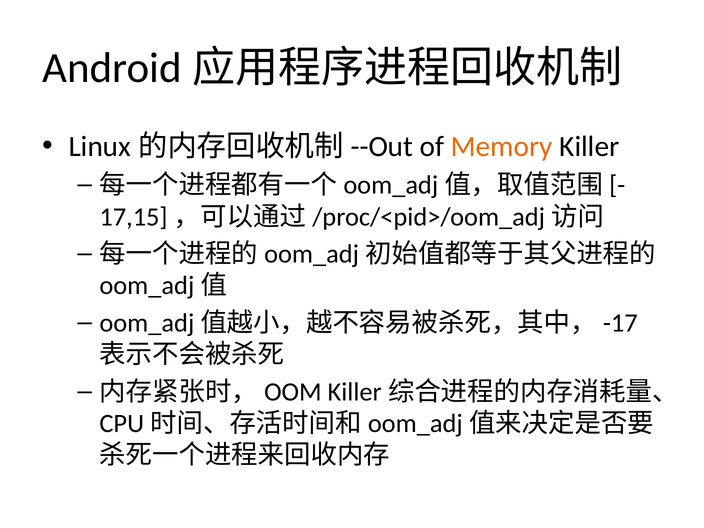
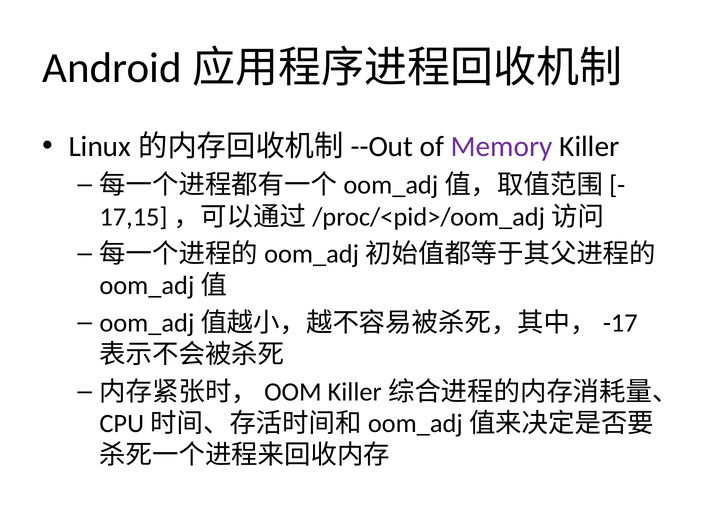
Memory colour: orange -> purple
